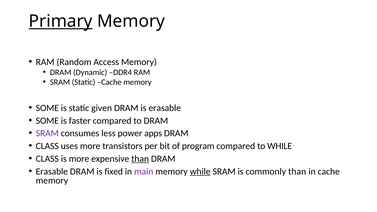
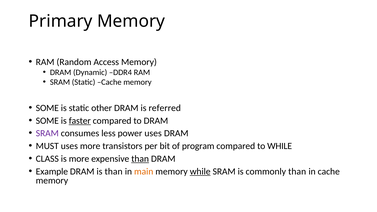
Primary underline: present -> none
given: given -> other
is erasable: erasable -> referred
faster underline: none -> present
power apps: apps -> uses
CLASS at (47, 146): CLASS -> MUST
Erasable at (52, 171): Erasable -> Example
is fixed: fixed -> than
main colour: purple -> orange
